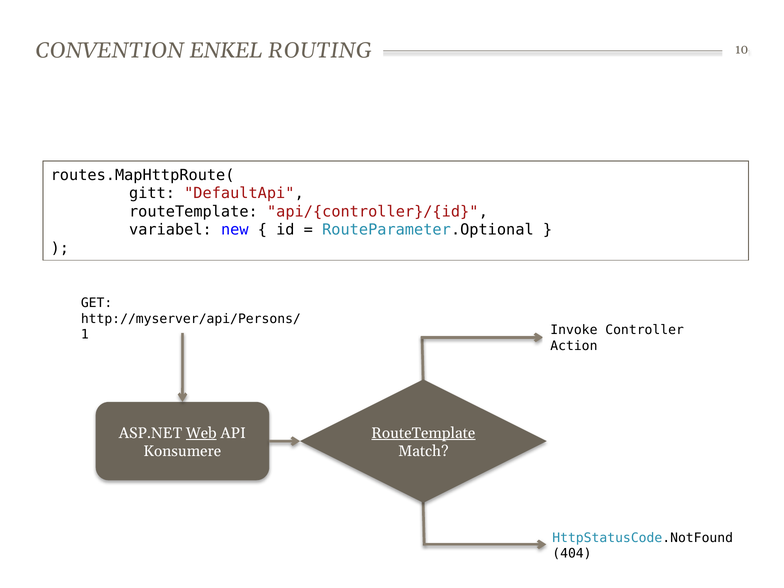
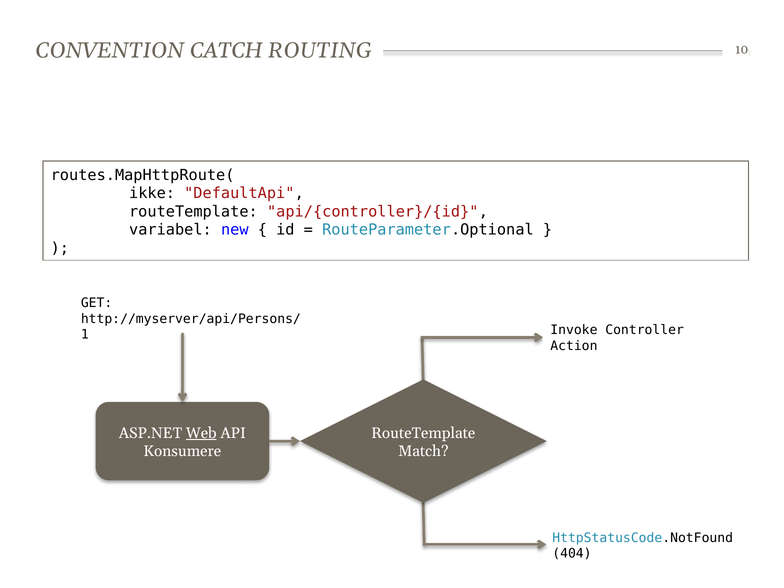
ENKEL: ENKEL -> CATCH
gitt: gitt -> ikke
RouteTemplate at (423, 433) underline: present -> none
